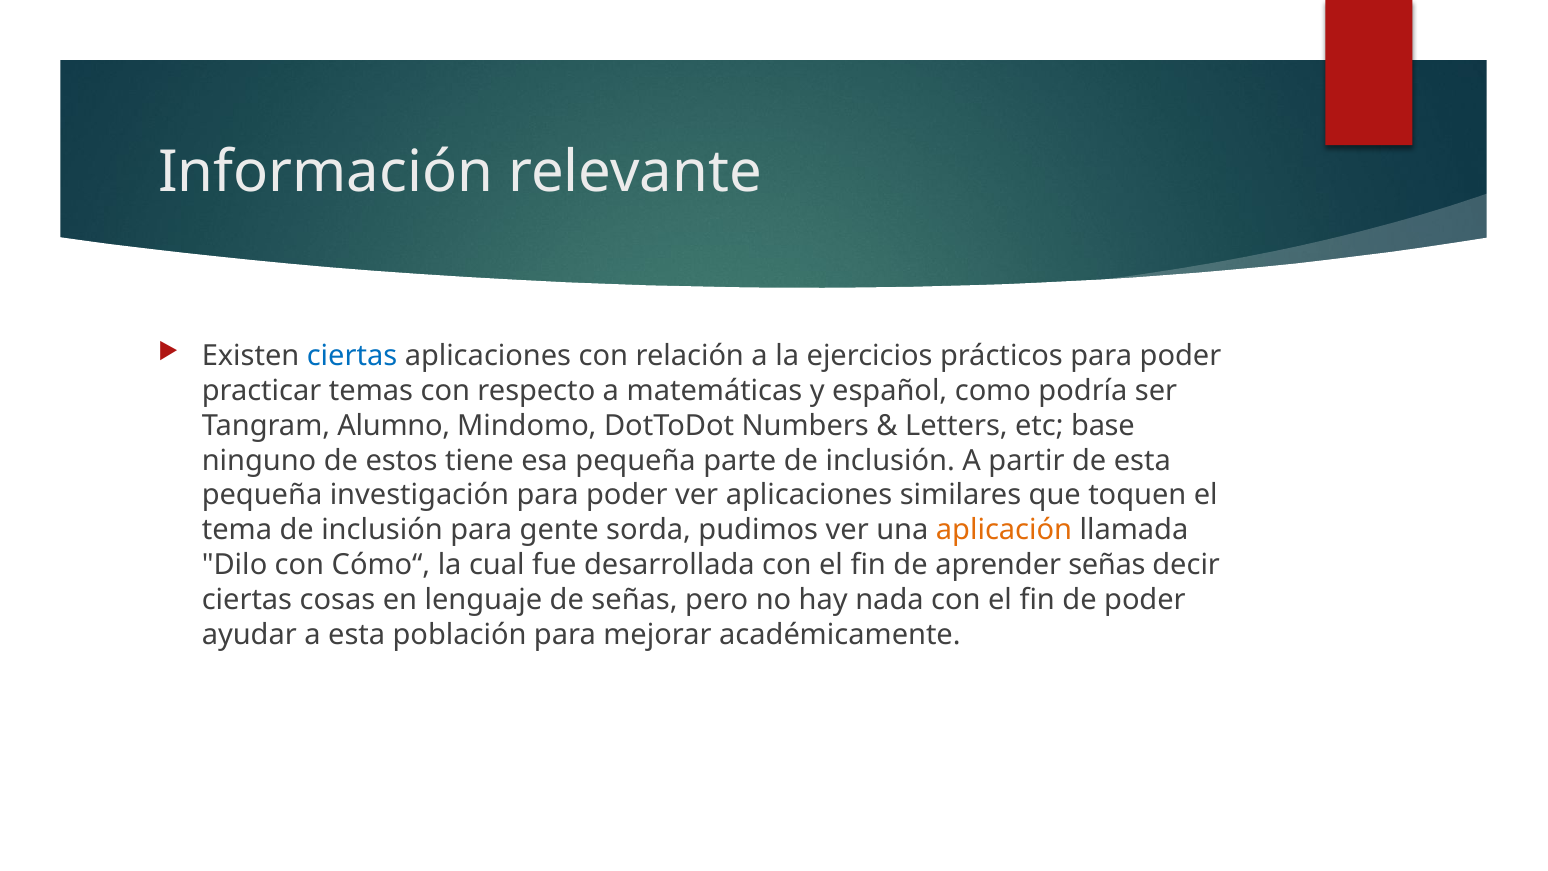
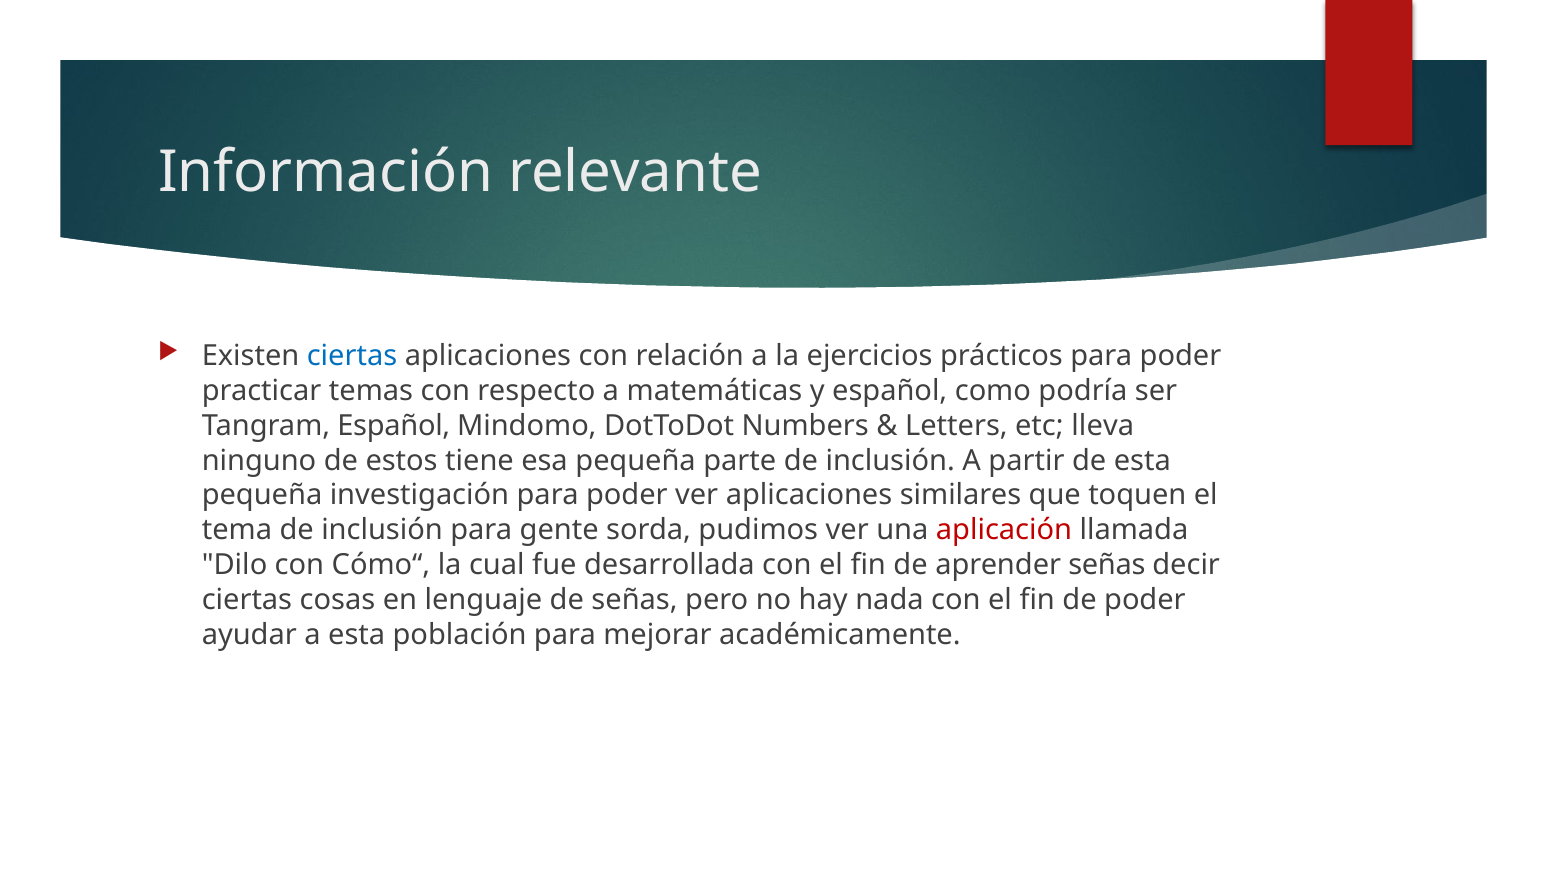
Tangram Alumno: Alumno -> Español
base: base -> lleva
aplicación colour: orange -> red
